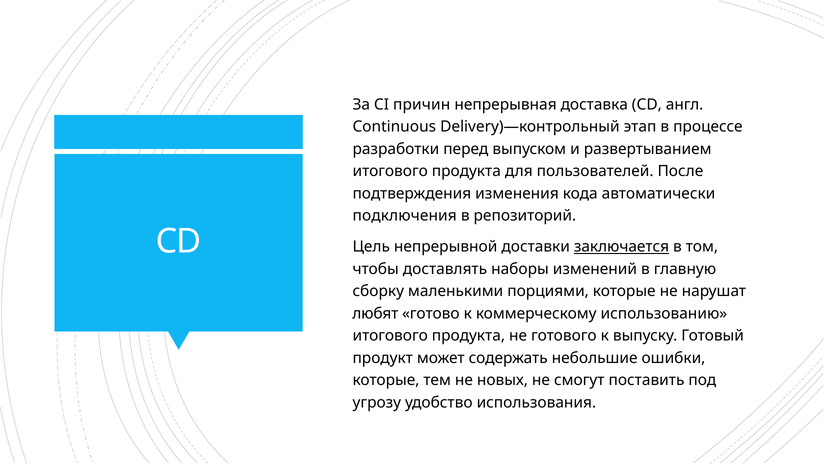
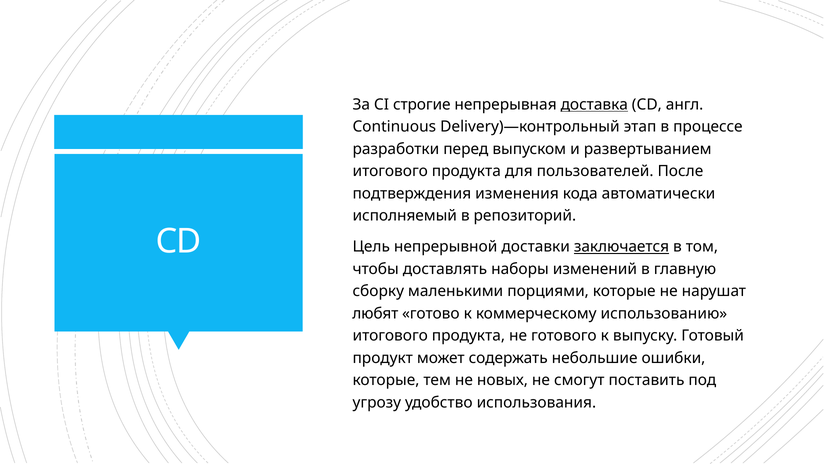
причин: причин -> строгие
доставка underline: none -> present
подключения: подключения -> исполняемый
